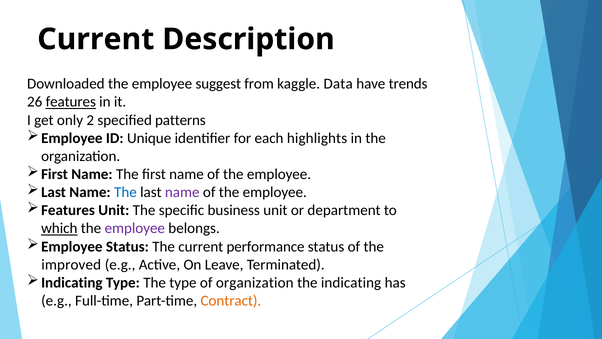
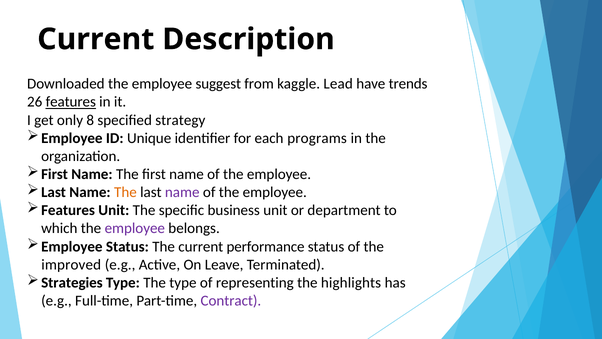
Data: Data -> Lead
2: 2 -> 8
patterns: patterns -> strategy
highlights: highlights -> programs
The at (125, 192) colour: blue -> orange
which underline: present -> none
Indicating at (72, 282): Indicating -> Strategies
of organization: organization -> representing
the indicating: indicating -> highlights
Contract colour: orange -> purple
